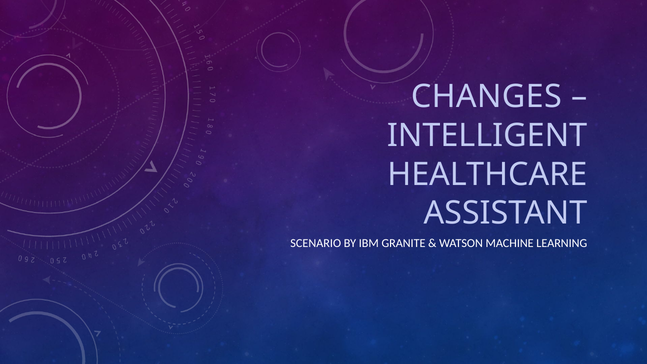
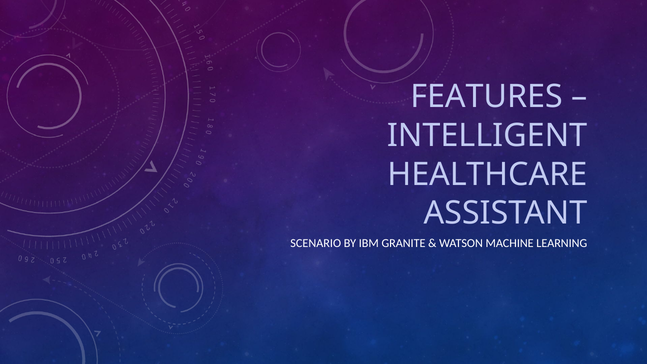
CHANGES: CHANGES -> FEATURES
